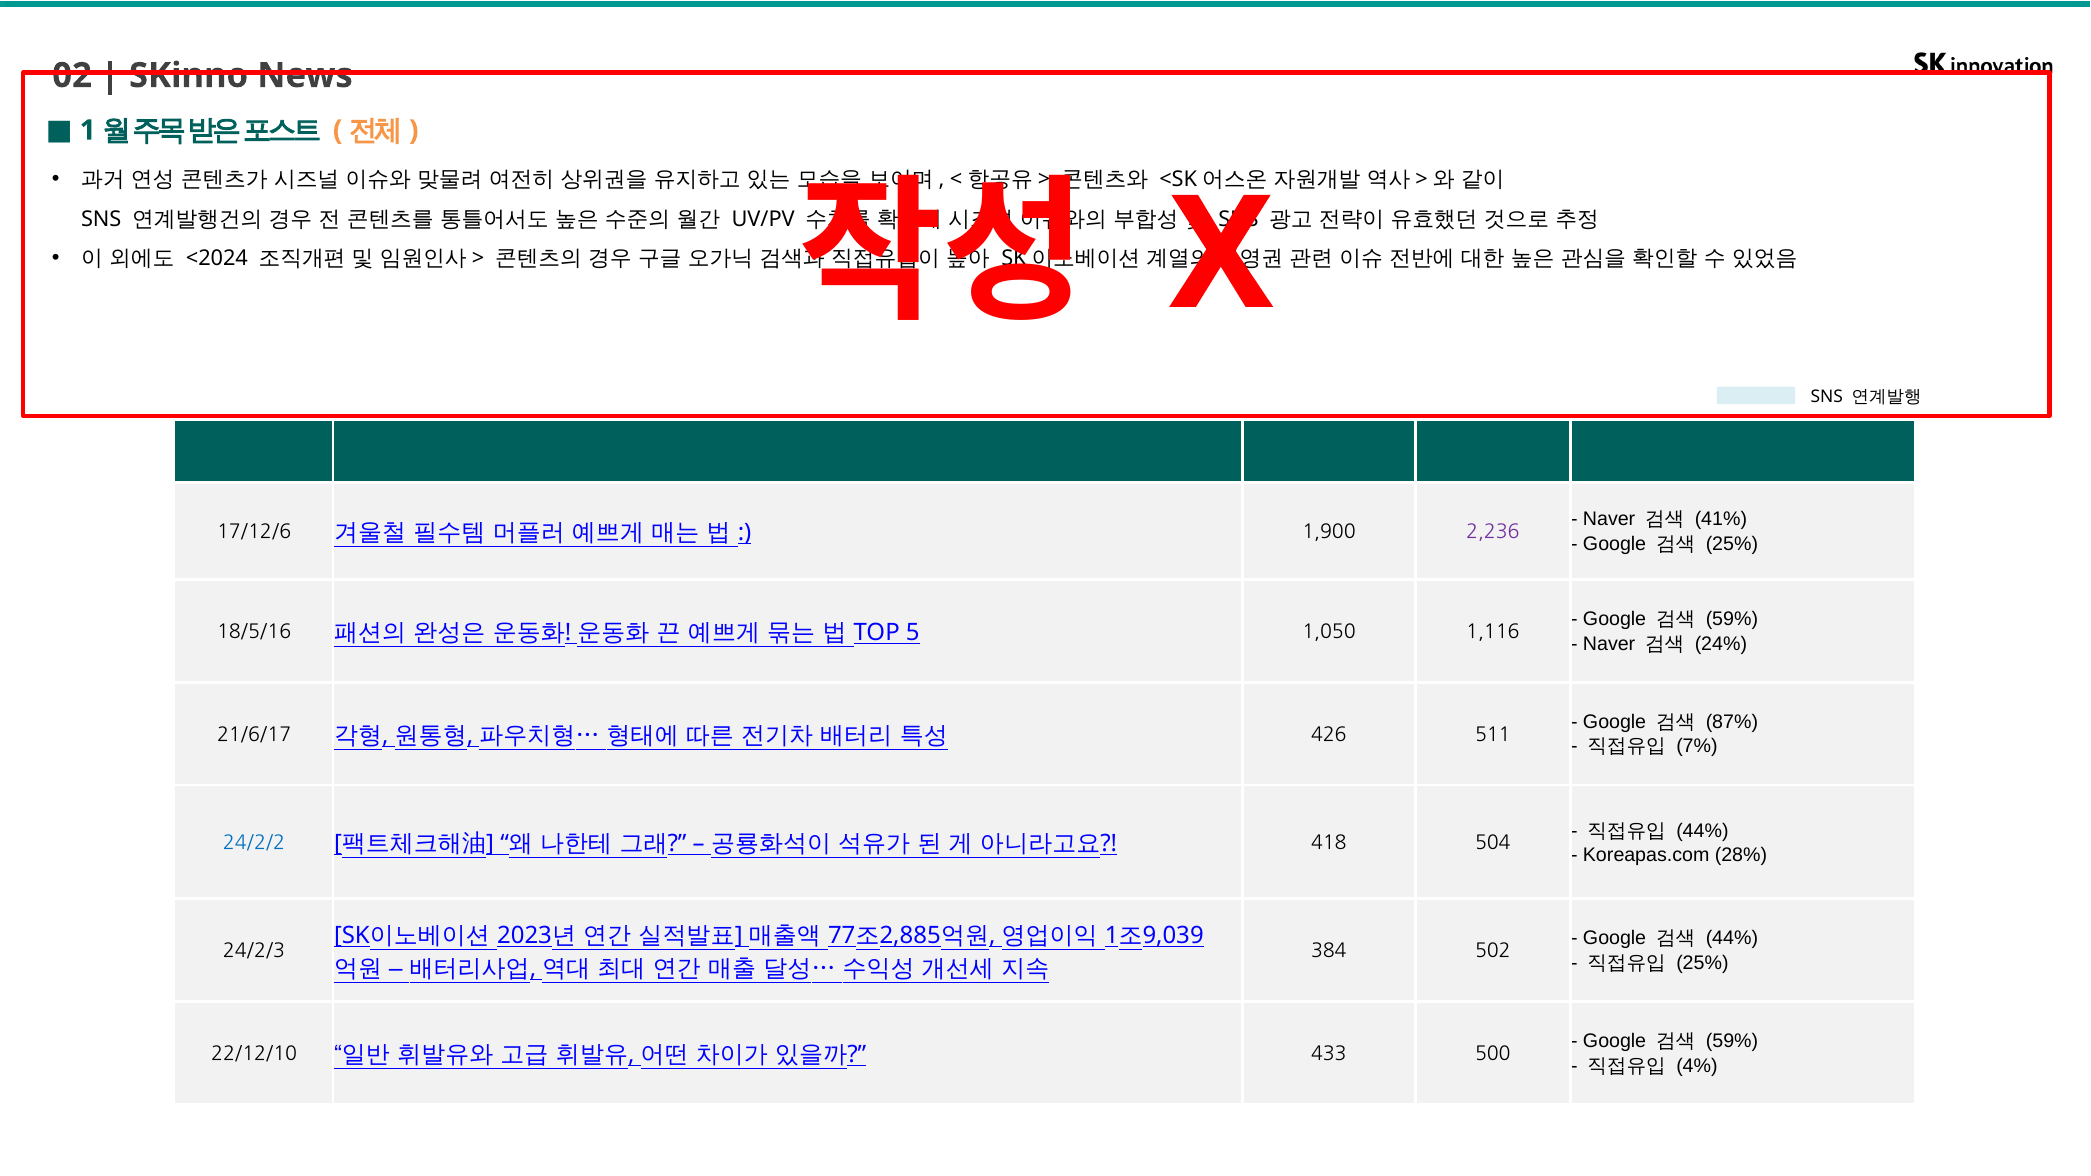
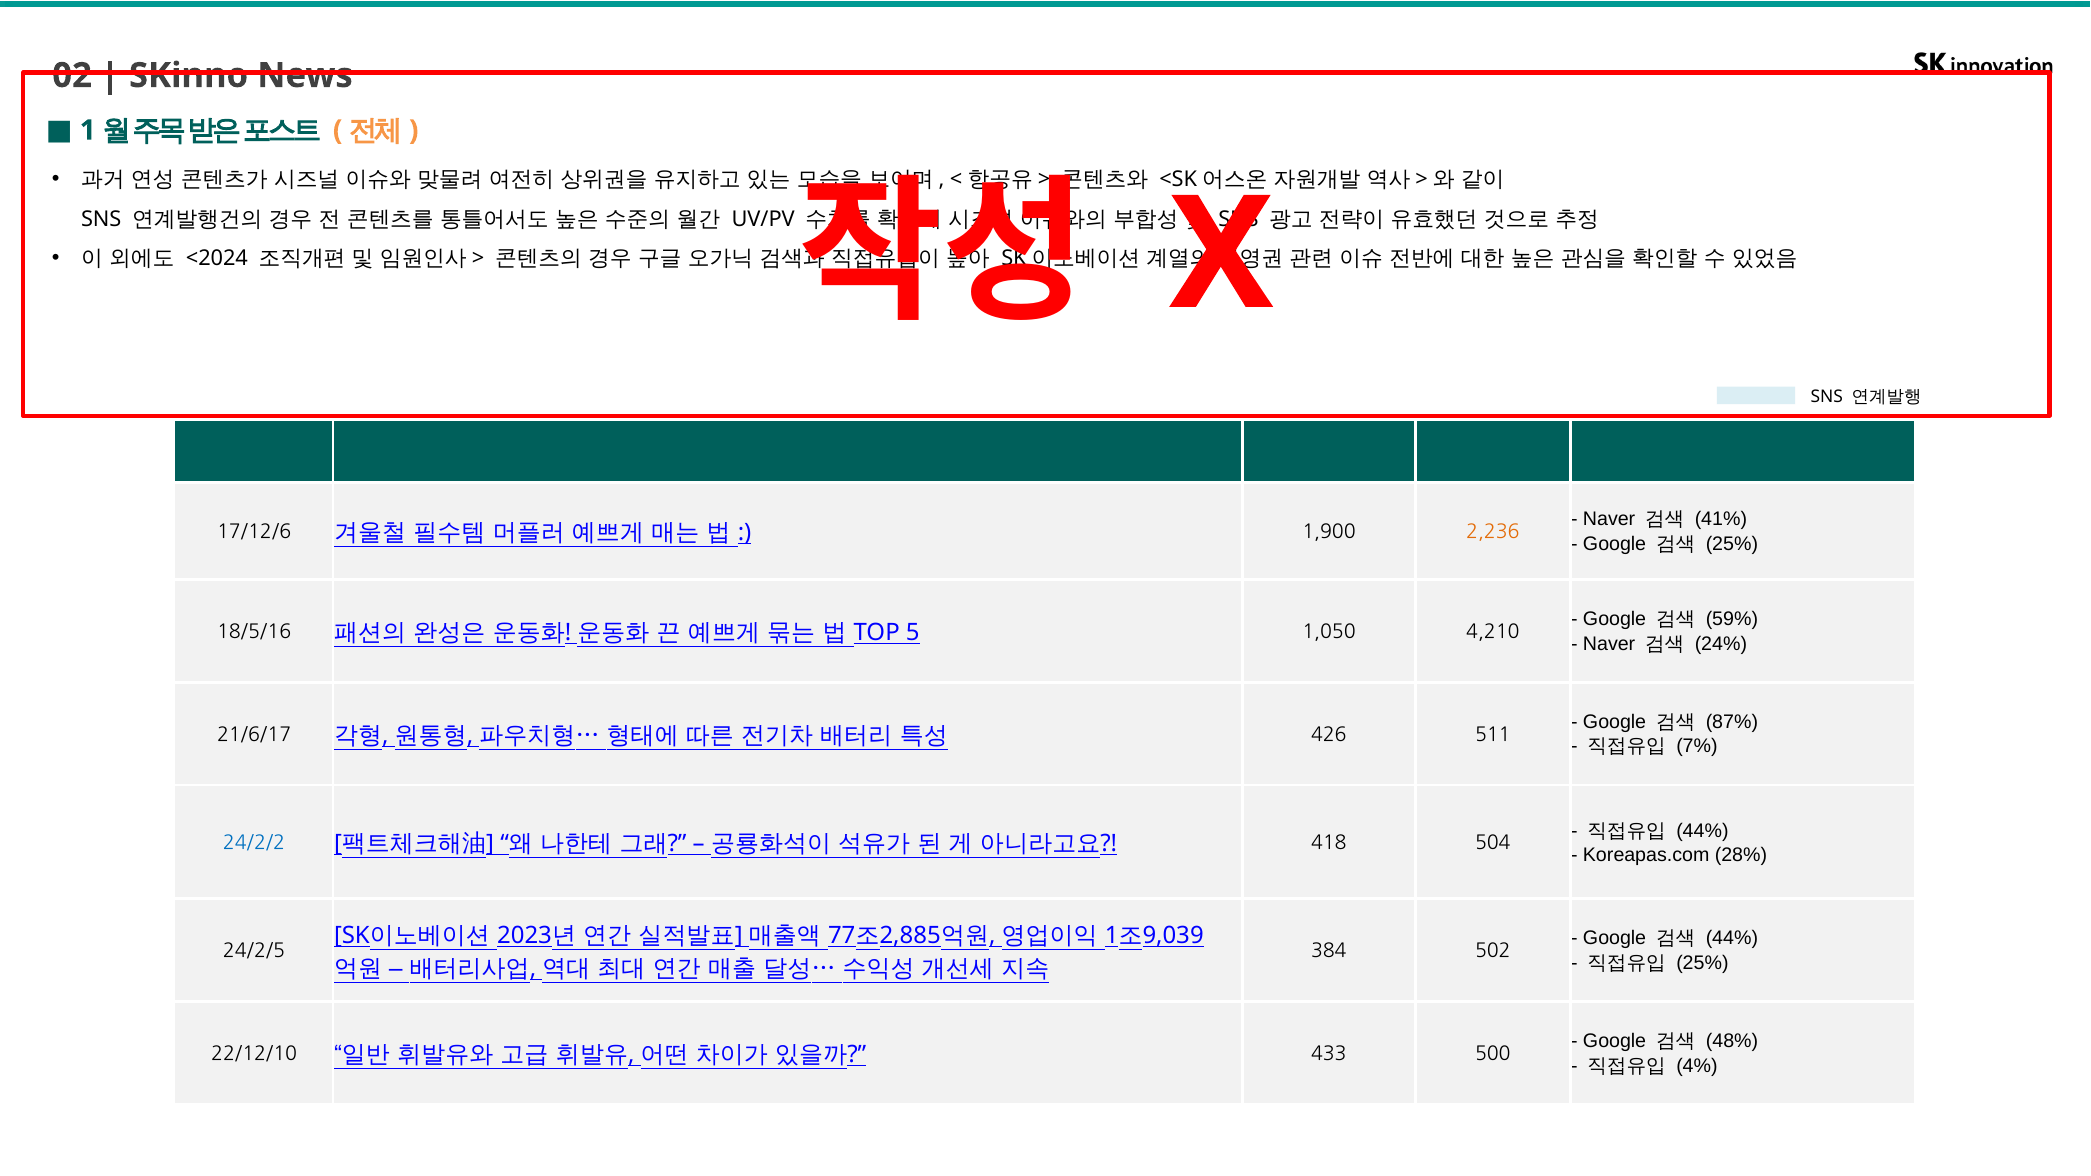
2,236 colour: purple -> orange
1,116: 1,116 -> 4,210
24/2/3: 24/2/3 -> 24/2/5
59% at (1732, 1041): 59% -> 48%
